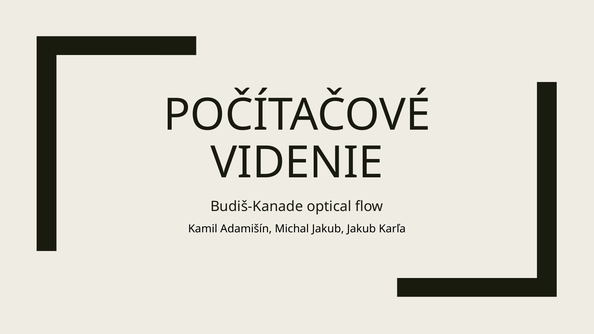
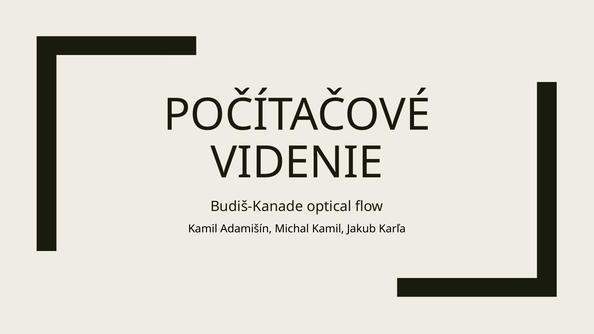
Michal Jakub: Jakub -> Kamil
